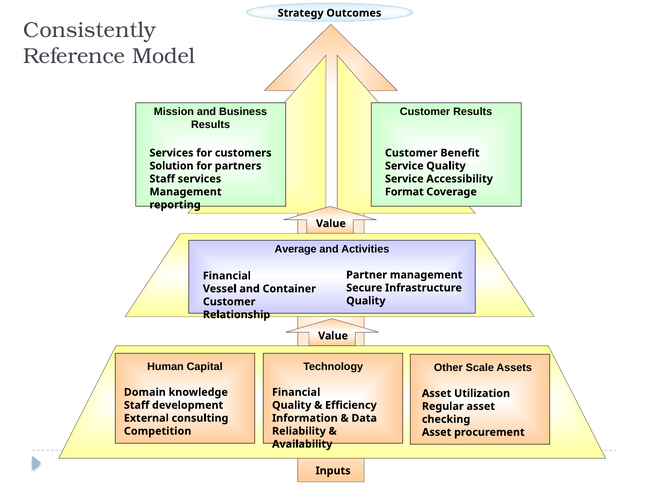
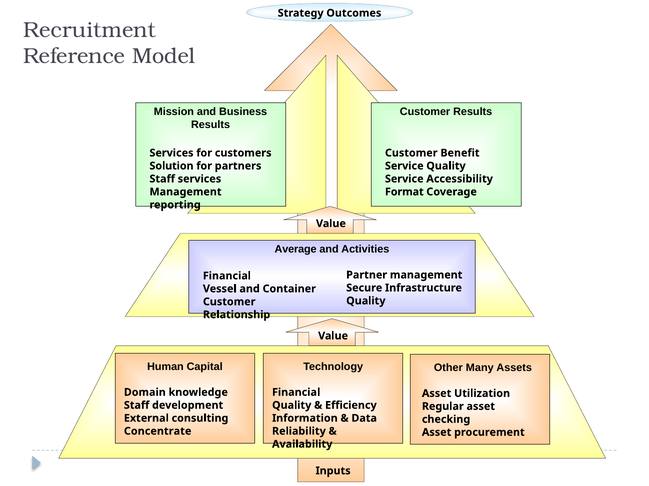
Consistently: Consistently -> Recruitment
Scale: Scale -> Many
Competition: Competition -> Concentrate
